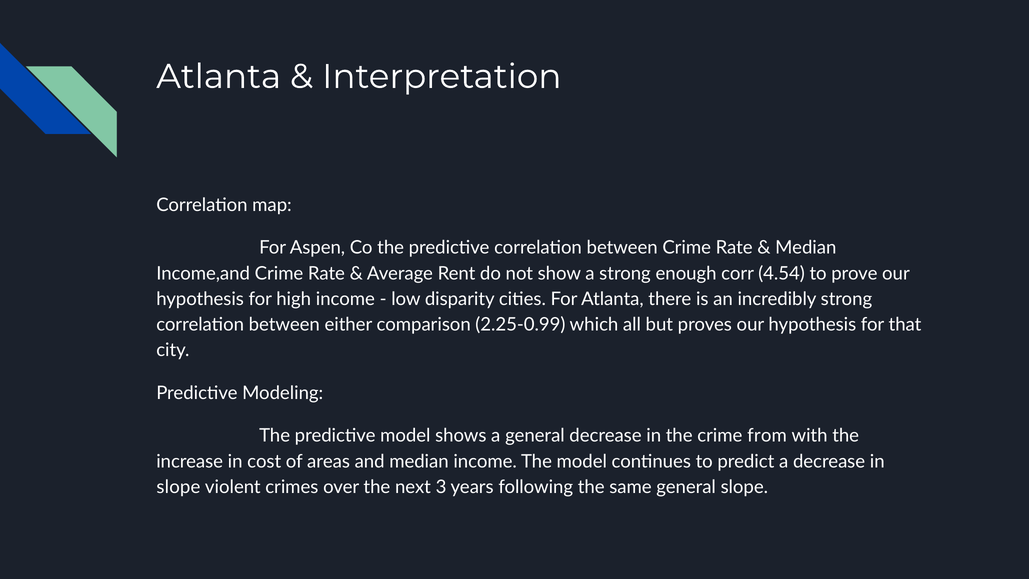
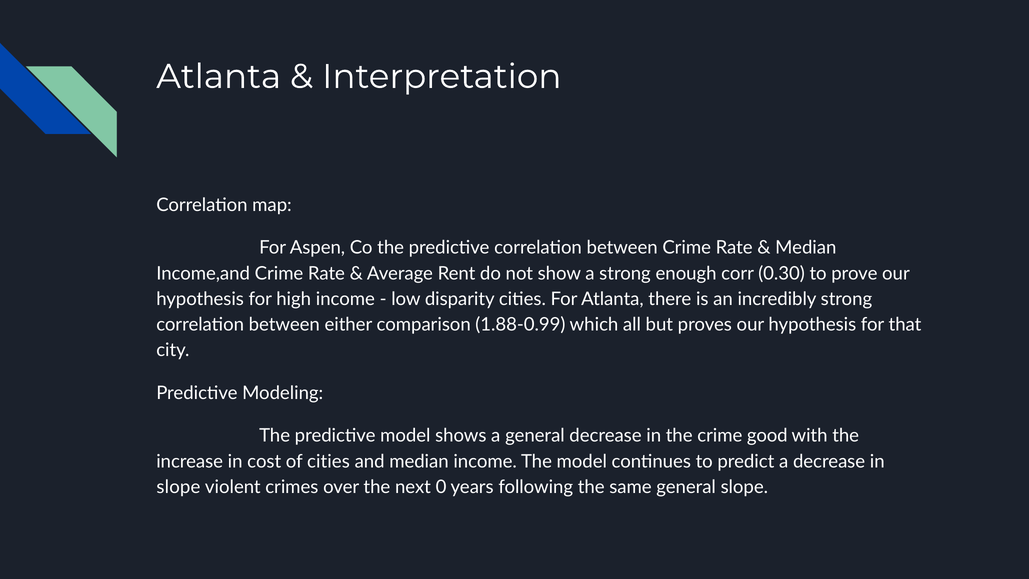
4.54: 4.54 -> 0.30
2.25-0.99: 2.25-0.99 -> 1.88-0.99
from: from -> good
of areas: areas -> cities
3: 3 -> 0
